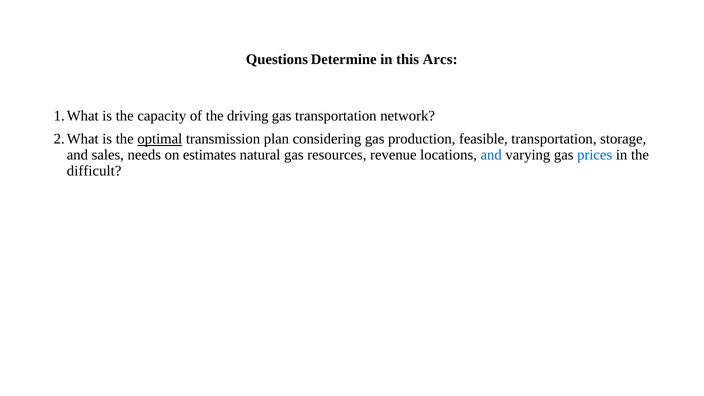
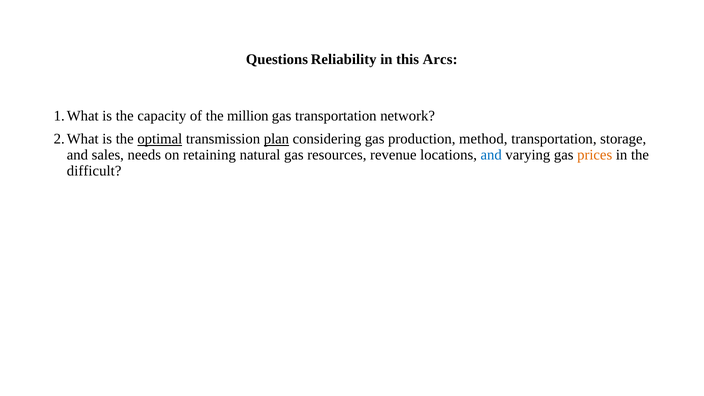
Determine: Determine -> Reliability
driving: driving -> million
plan underline: none -> present
feasible: feasible -> method
estimates: estimates -> retaining
prices colour: blue -> orange
